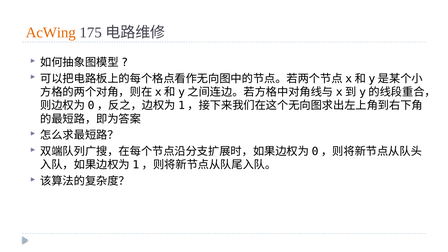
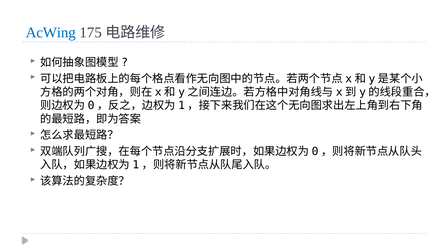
AcWing colour: orange -> blue
